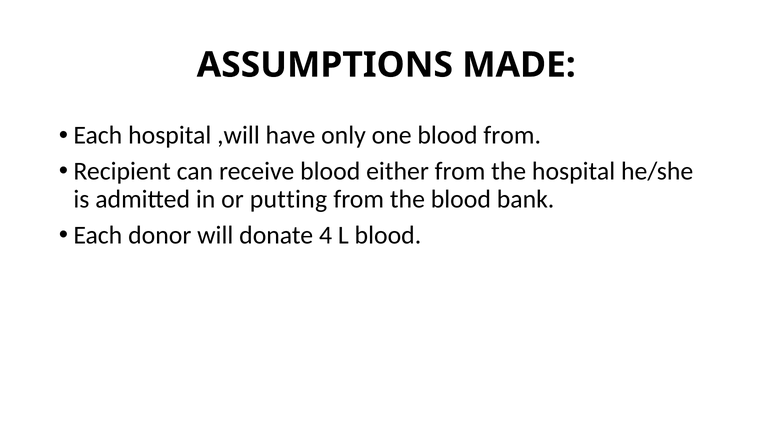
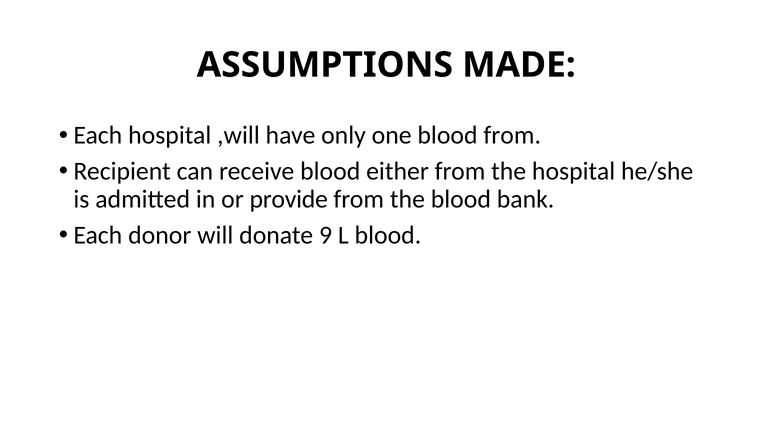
putting: putting -> provide
4: 4 -> 9
